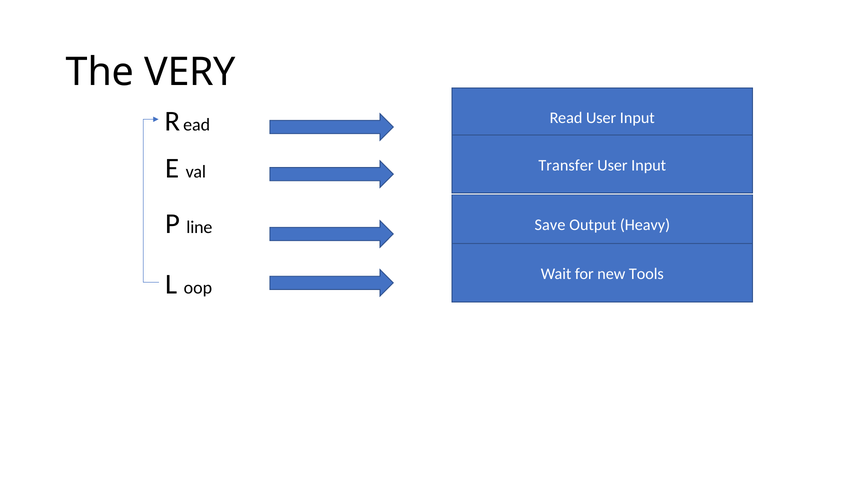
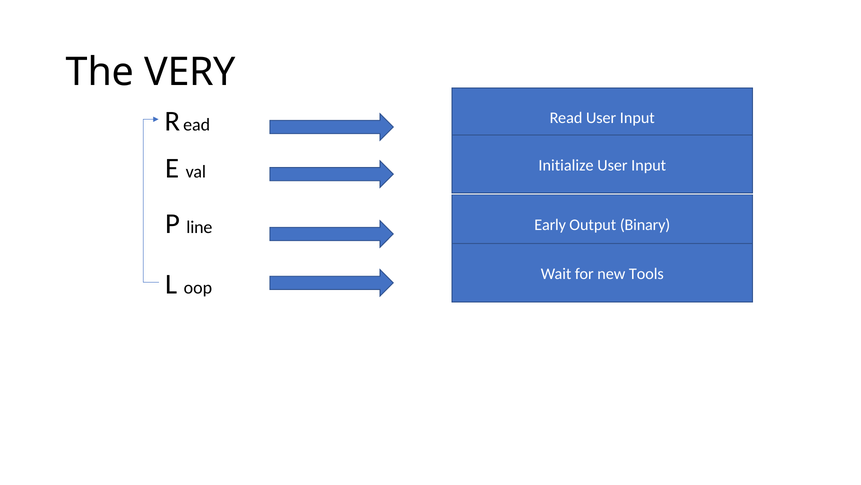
Transfer: Transfer -> Initialize
Save: Save -> Early
Heavy: Heavy -> Binary
